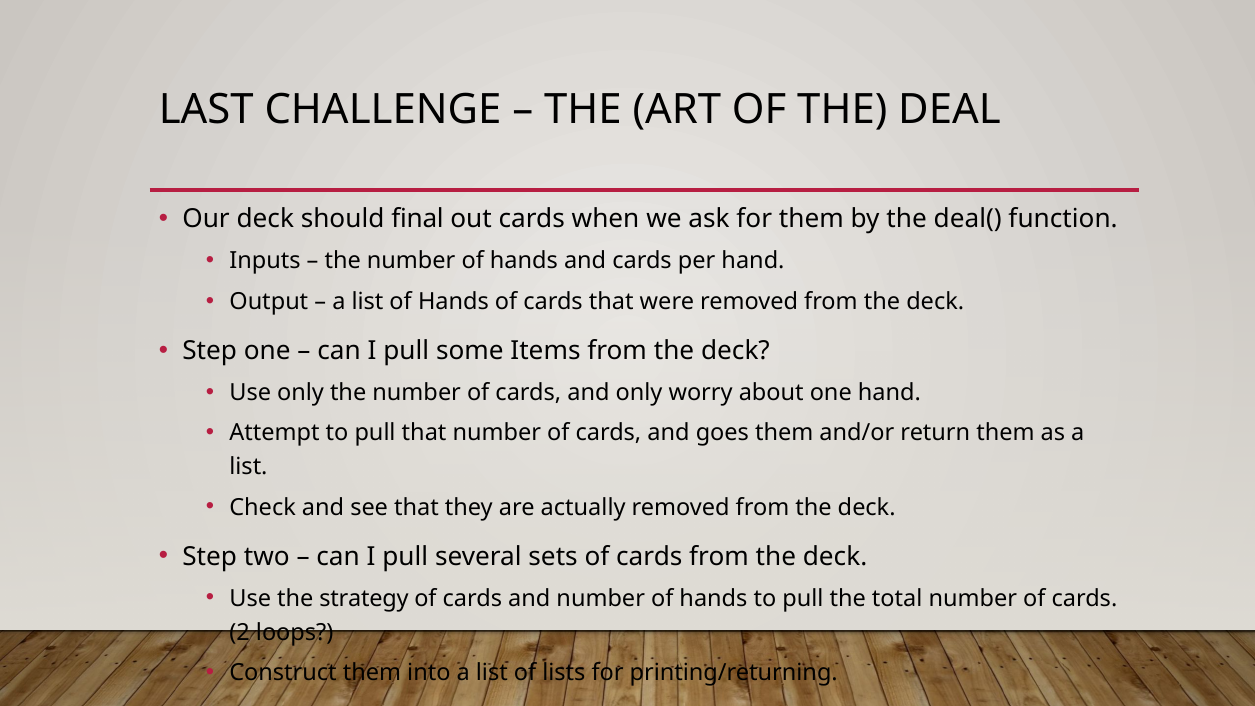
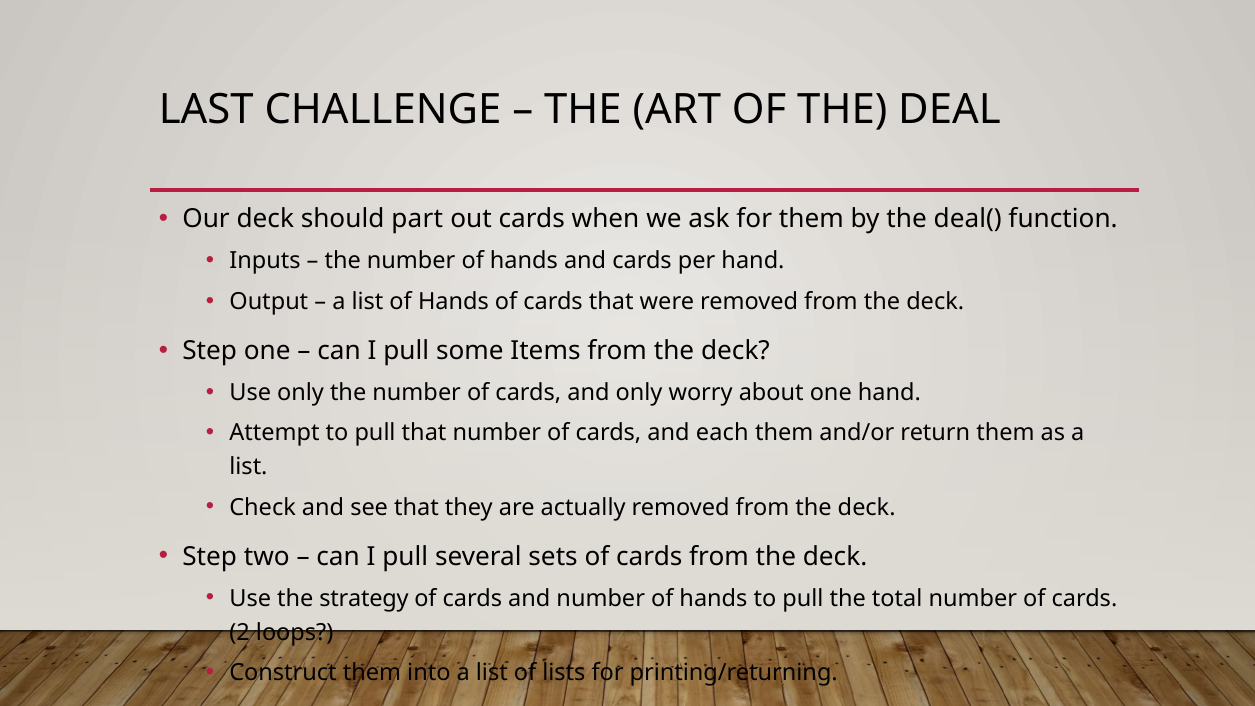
final: final -> part
goes: goes -> each
